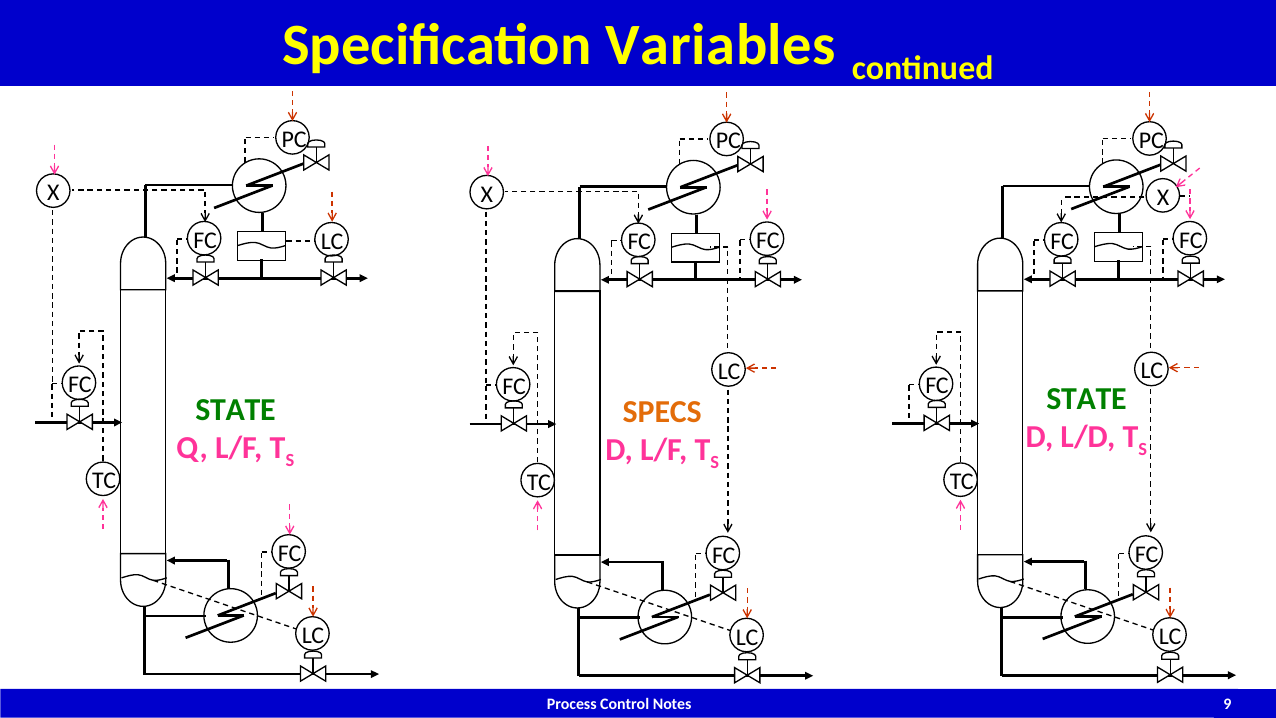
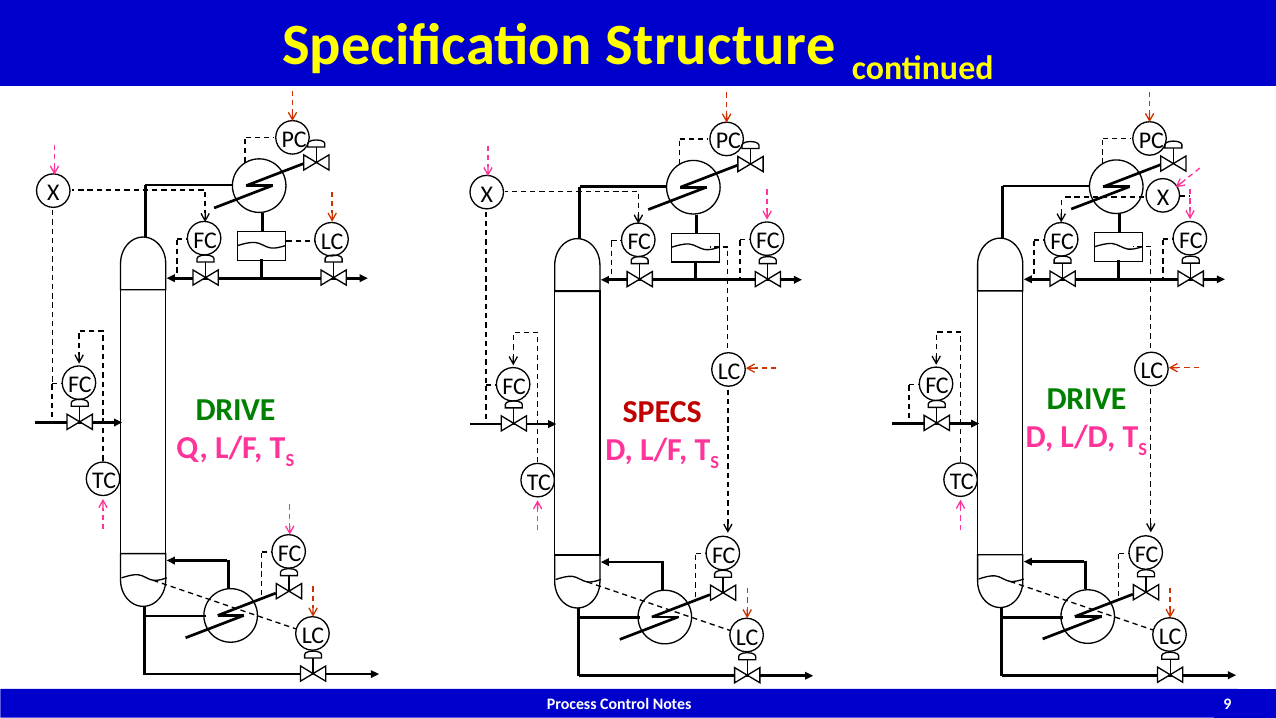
Variables: Variables -> Structure
STATE at (1087, 399): STATE -> DRIVE
STATE at (235, 410): STATE -> DRIVE
SPECS colour: orange -> red
